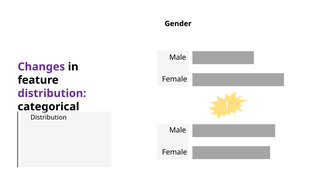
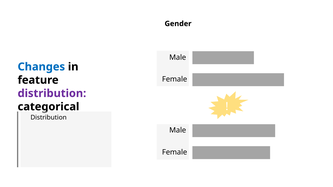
Changes colour: purple -> blue
